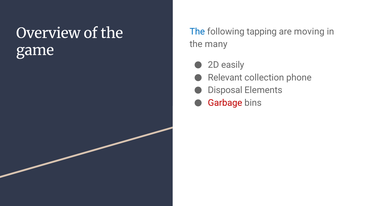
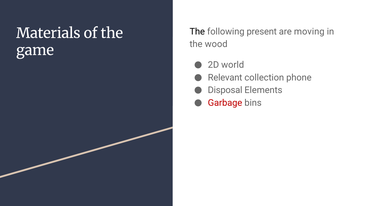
The at (197, 31) colour: blue -> black
tapping: tapping -> present
Overview: Overview -> Materials
many: many -> wood
easily: easily -> world
